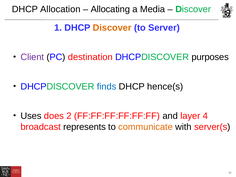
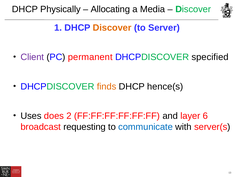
Allocation: Allocation -> Physically
destination: destination -> permanent
purposes: purposes -> specified
finds colour: blue -> orange
4: 4 -> 6
represents: represents -> requesting
communicate colour: orange -> blue
